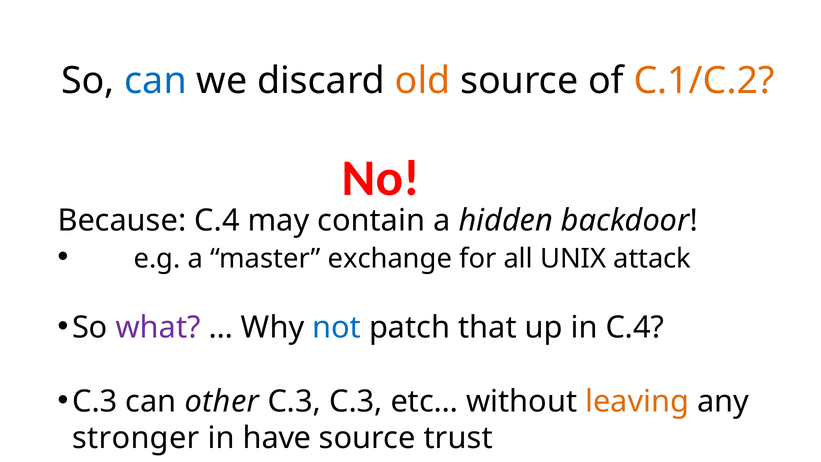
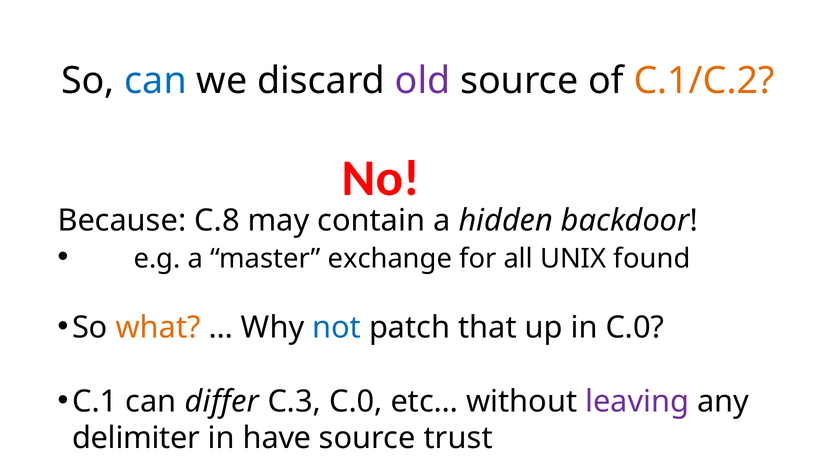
old colour: orange -> purple
Because C.4: C.4 -> C.8
attack: attack -> found
what colour: purple -> orange
in C.4: C.4 -> C.0
C.3 at (95, 401): C.3 -> C.1
other: other -> differ
C.3 C.3: C.3 -> C.0
leaving colour: orange -> purple
stronger: stronger -> delimiter
